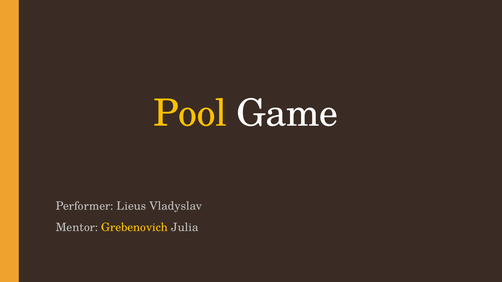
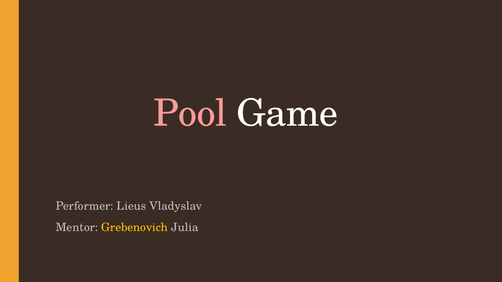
Pool colour: yellow -> pink
